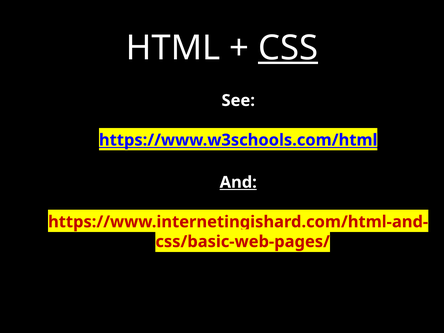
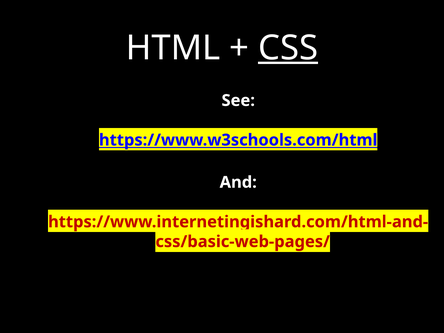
And underline: present -> none
